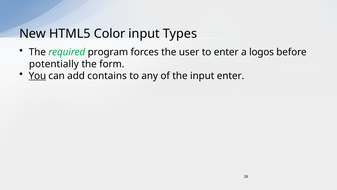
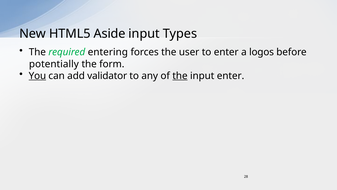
Color: Color -> Aside
program: program -> entering
contains: contains -> validator
the at (180, 76) underline: none -> present
